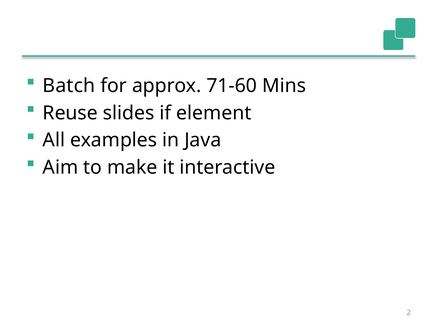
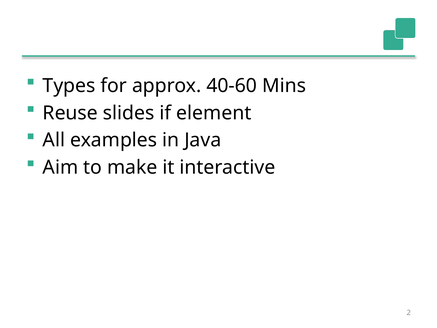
Batch: Batch -> Types
71-60: 71-60 -> 40-60
